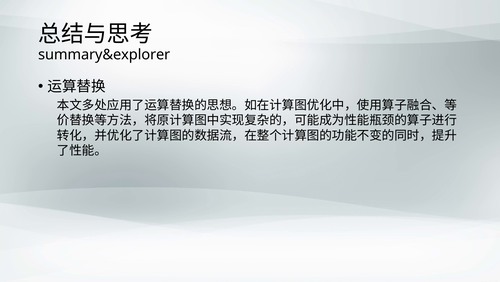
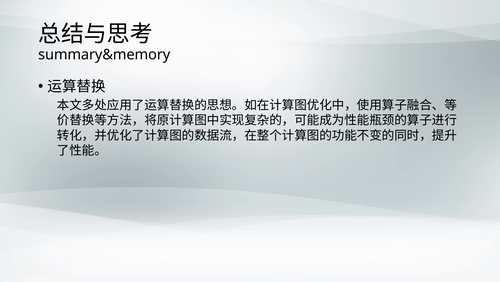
summary&explorer: summary&explorer -> summary&memory
